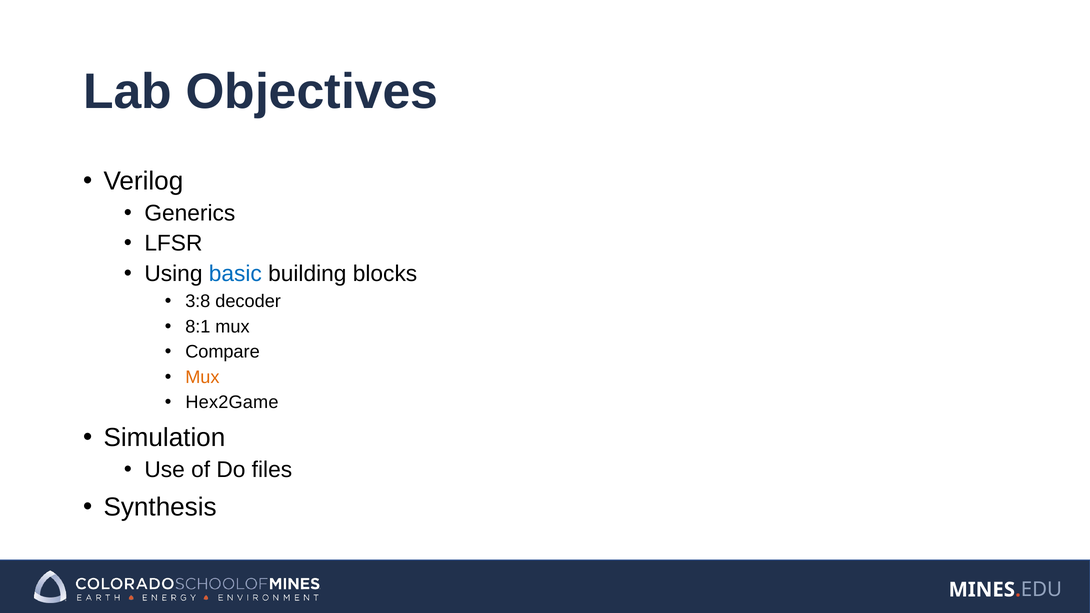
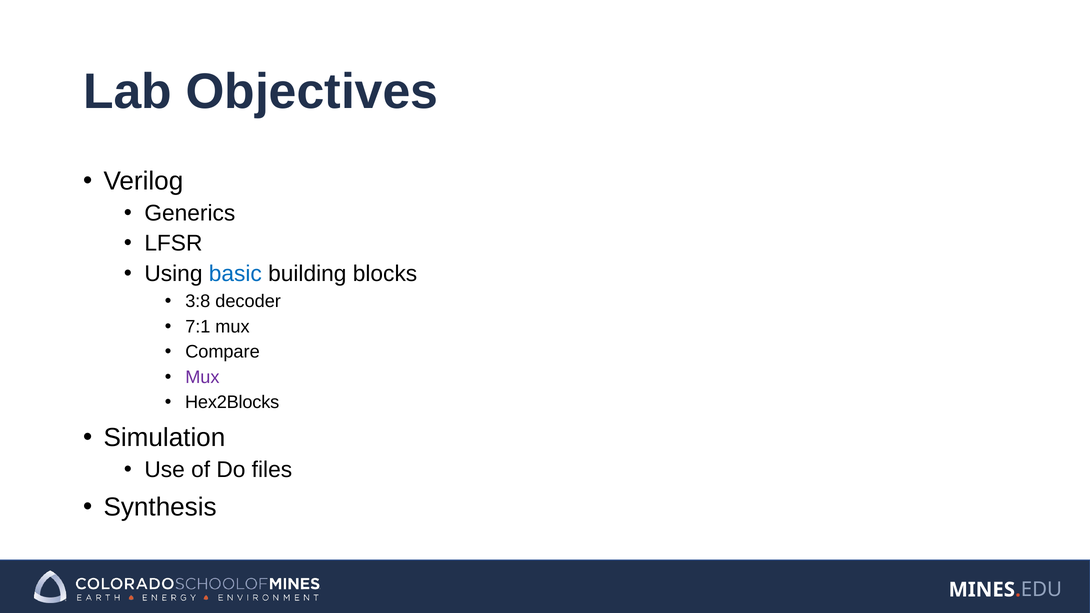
8:1: 8:1 -> 7:1
Mux at (202, 377) colour: orange -> purple
Hex2Game: Hex2Game -> Hex2Blocks
